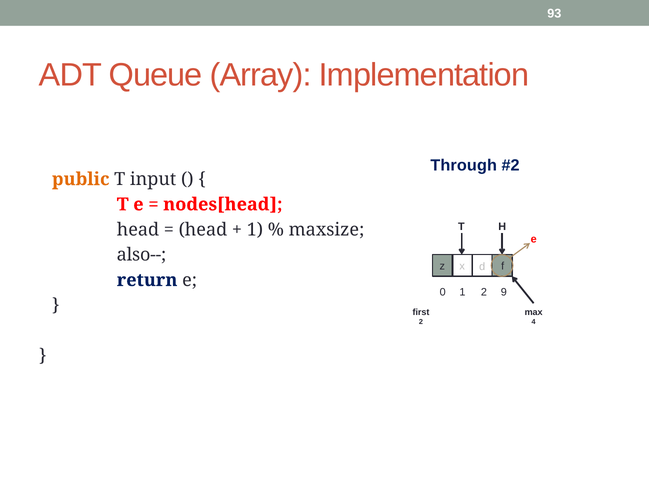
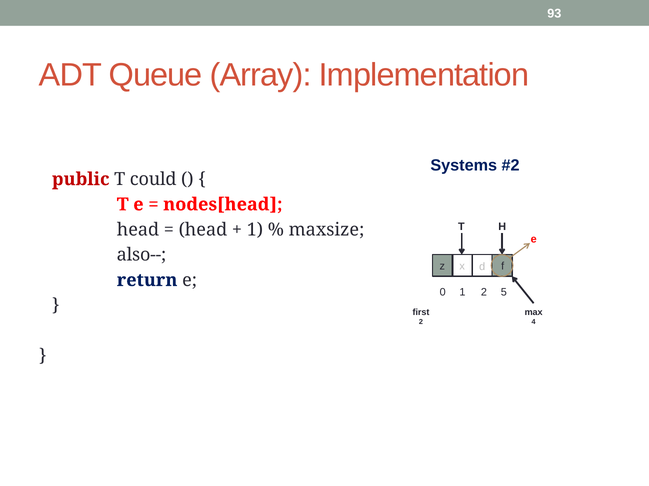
Through: Through -> Systems
public colour: orange -> red
input: input -> could
9: 9 -> 5
